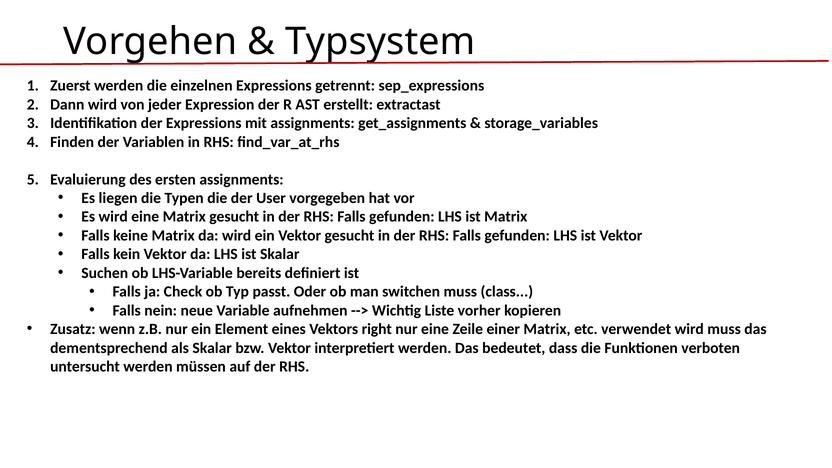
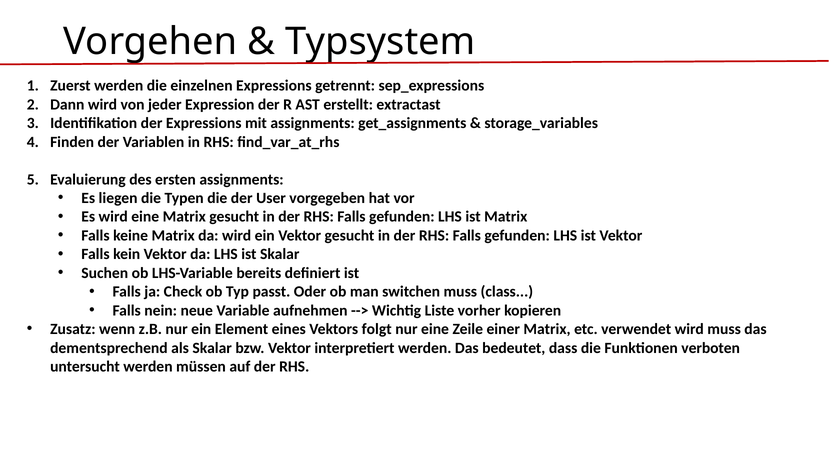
right: right -> folgt
